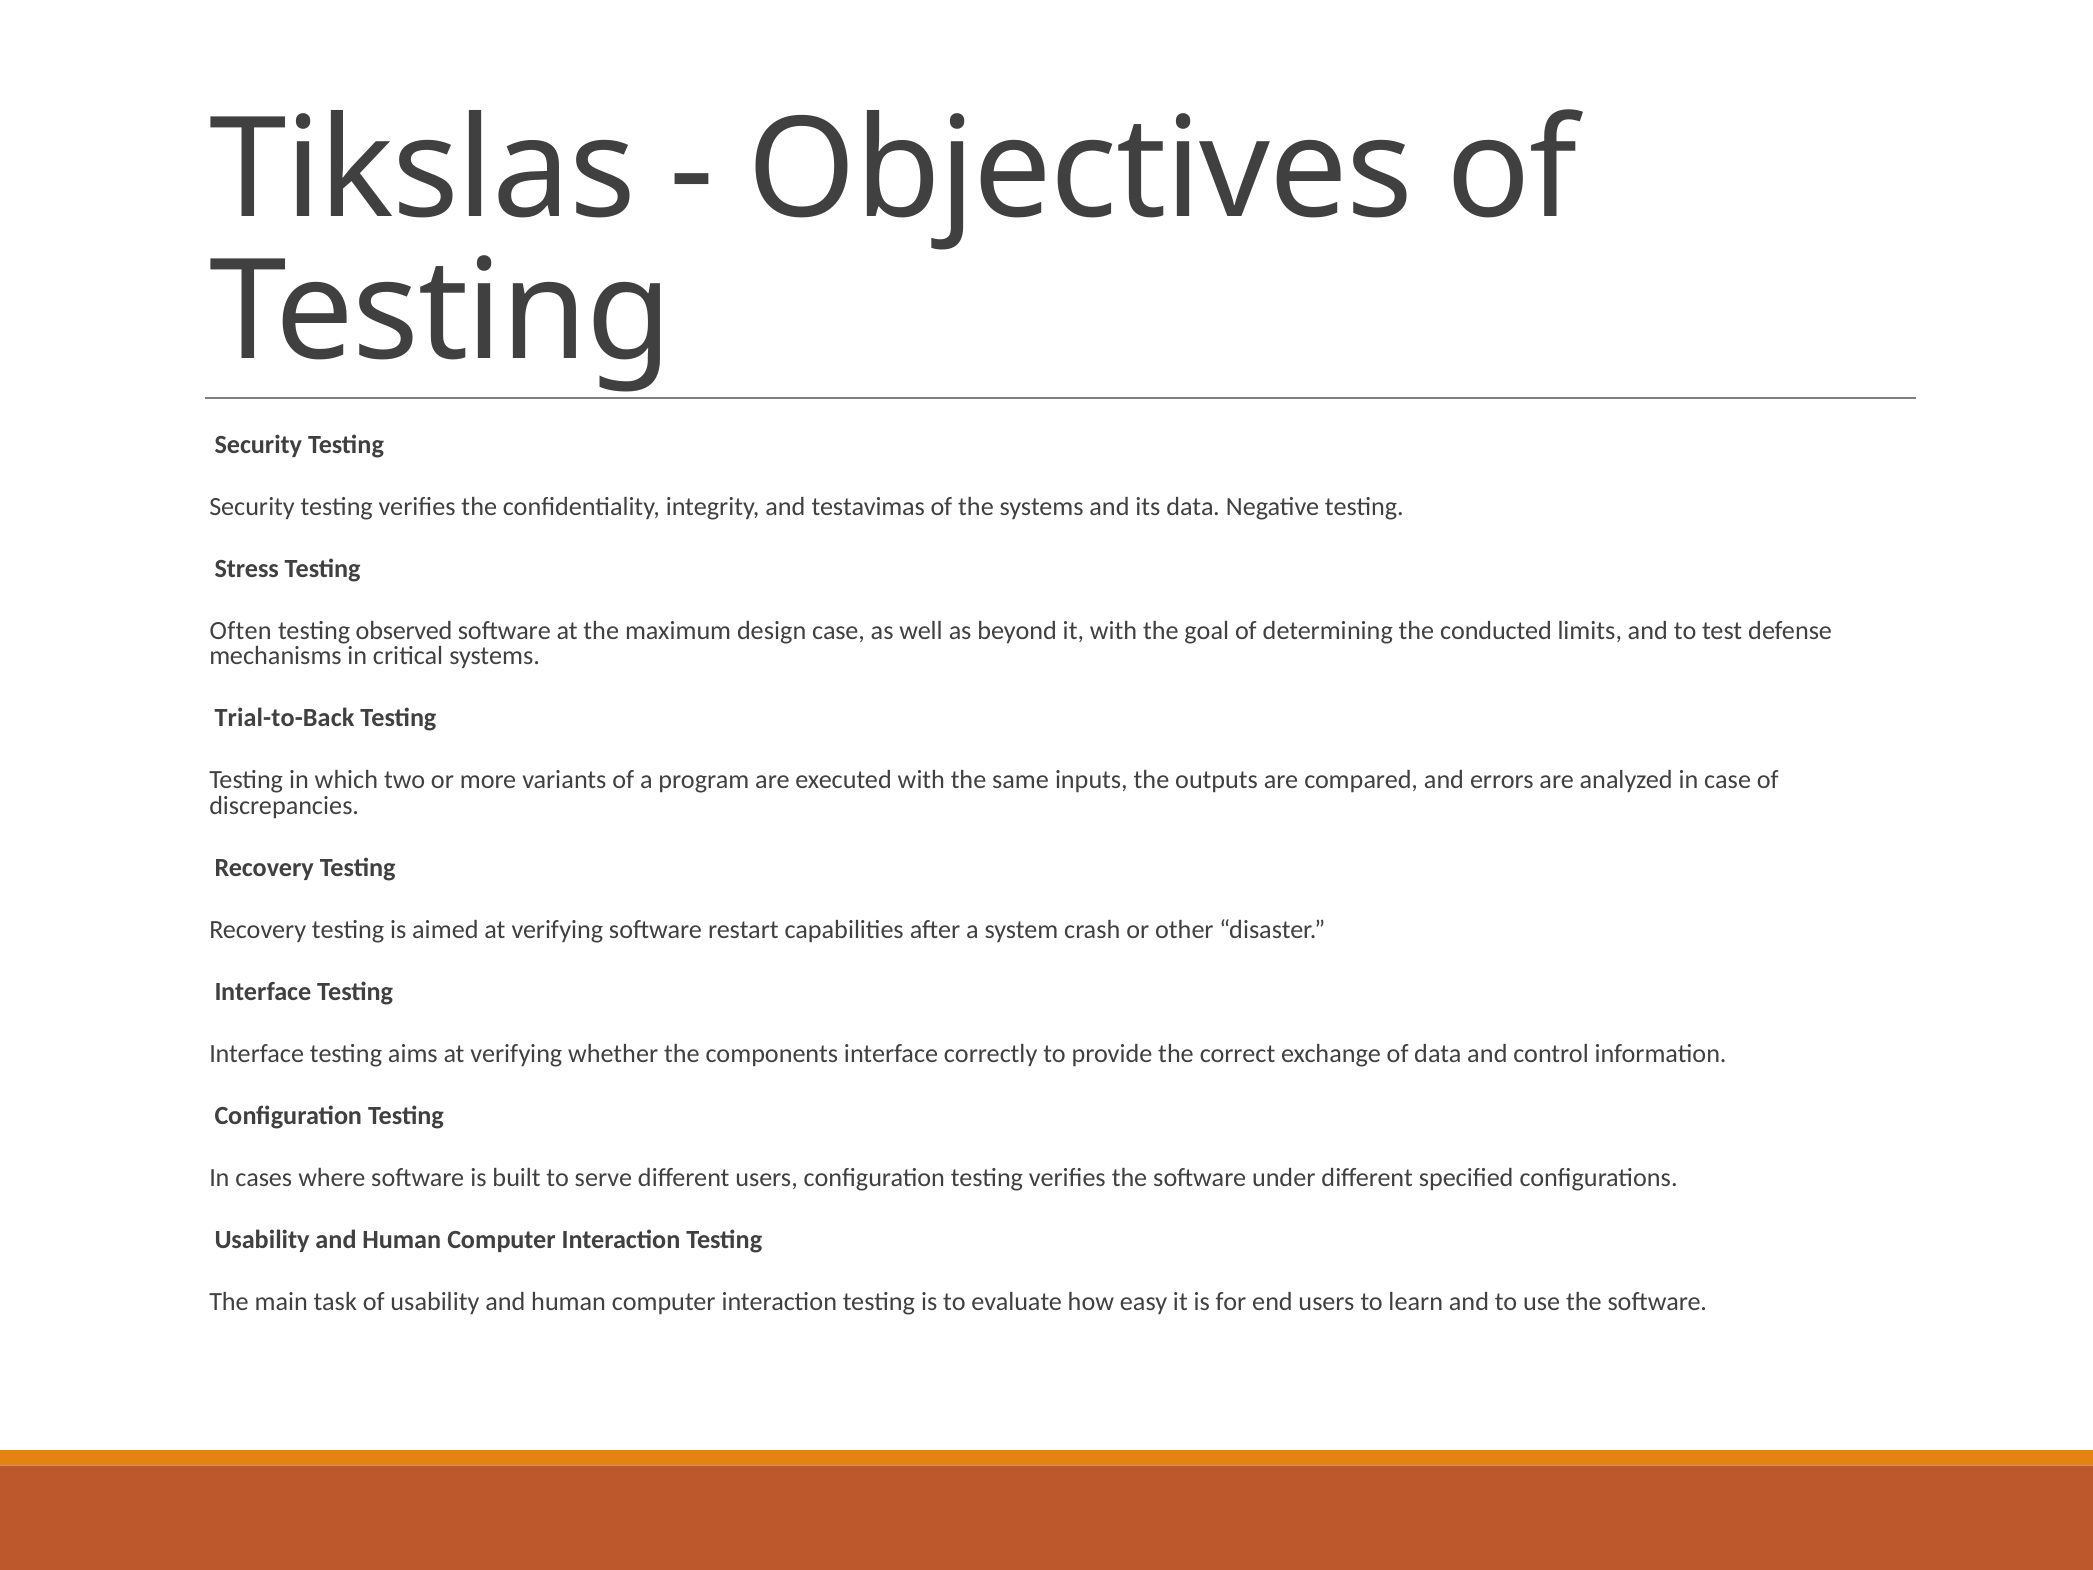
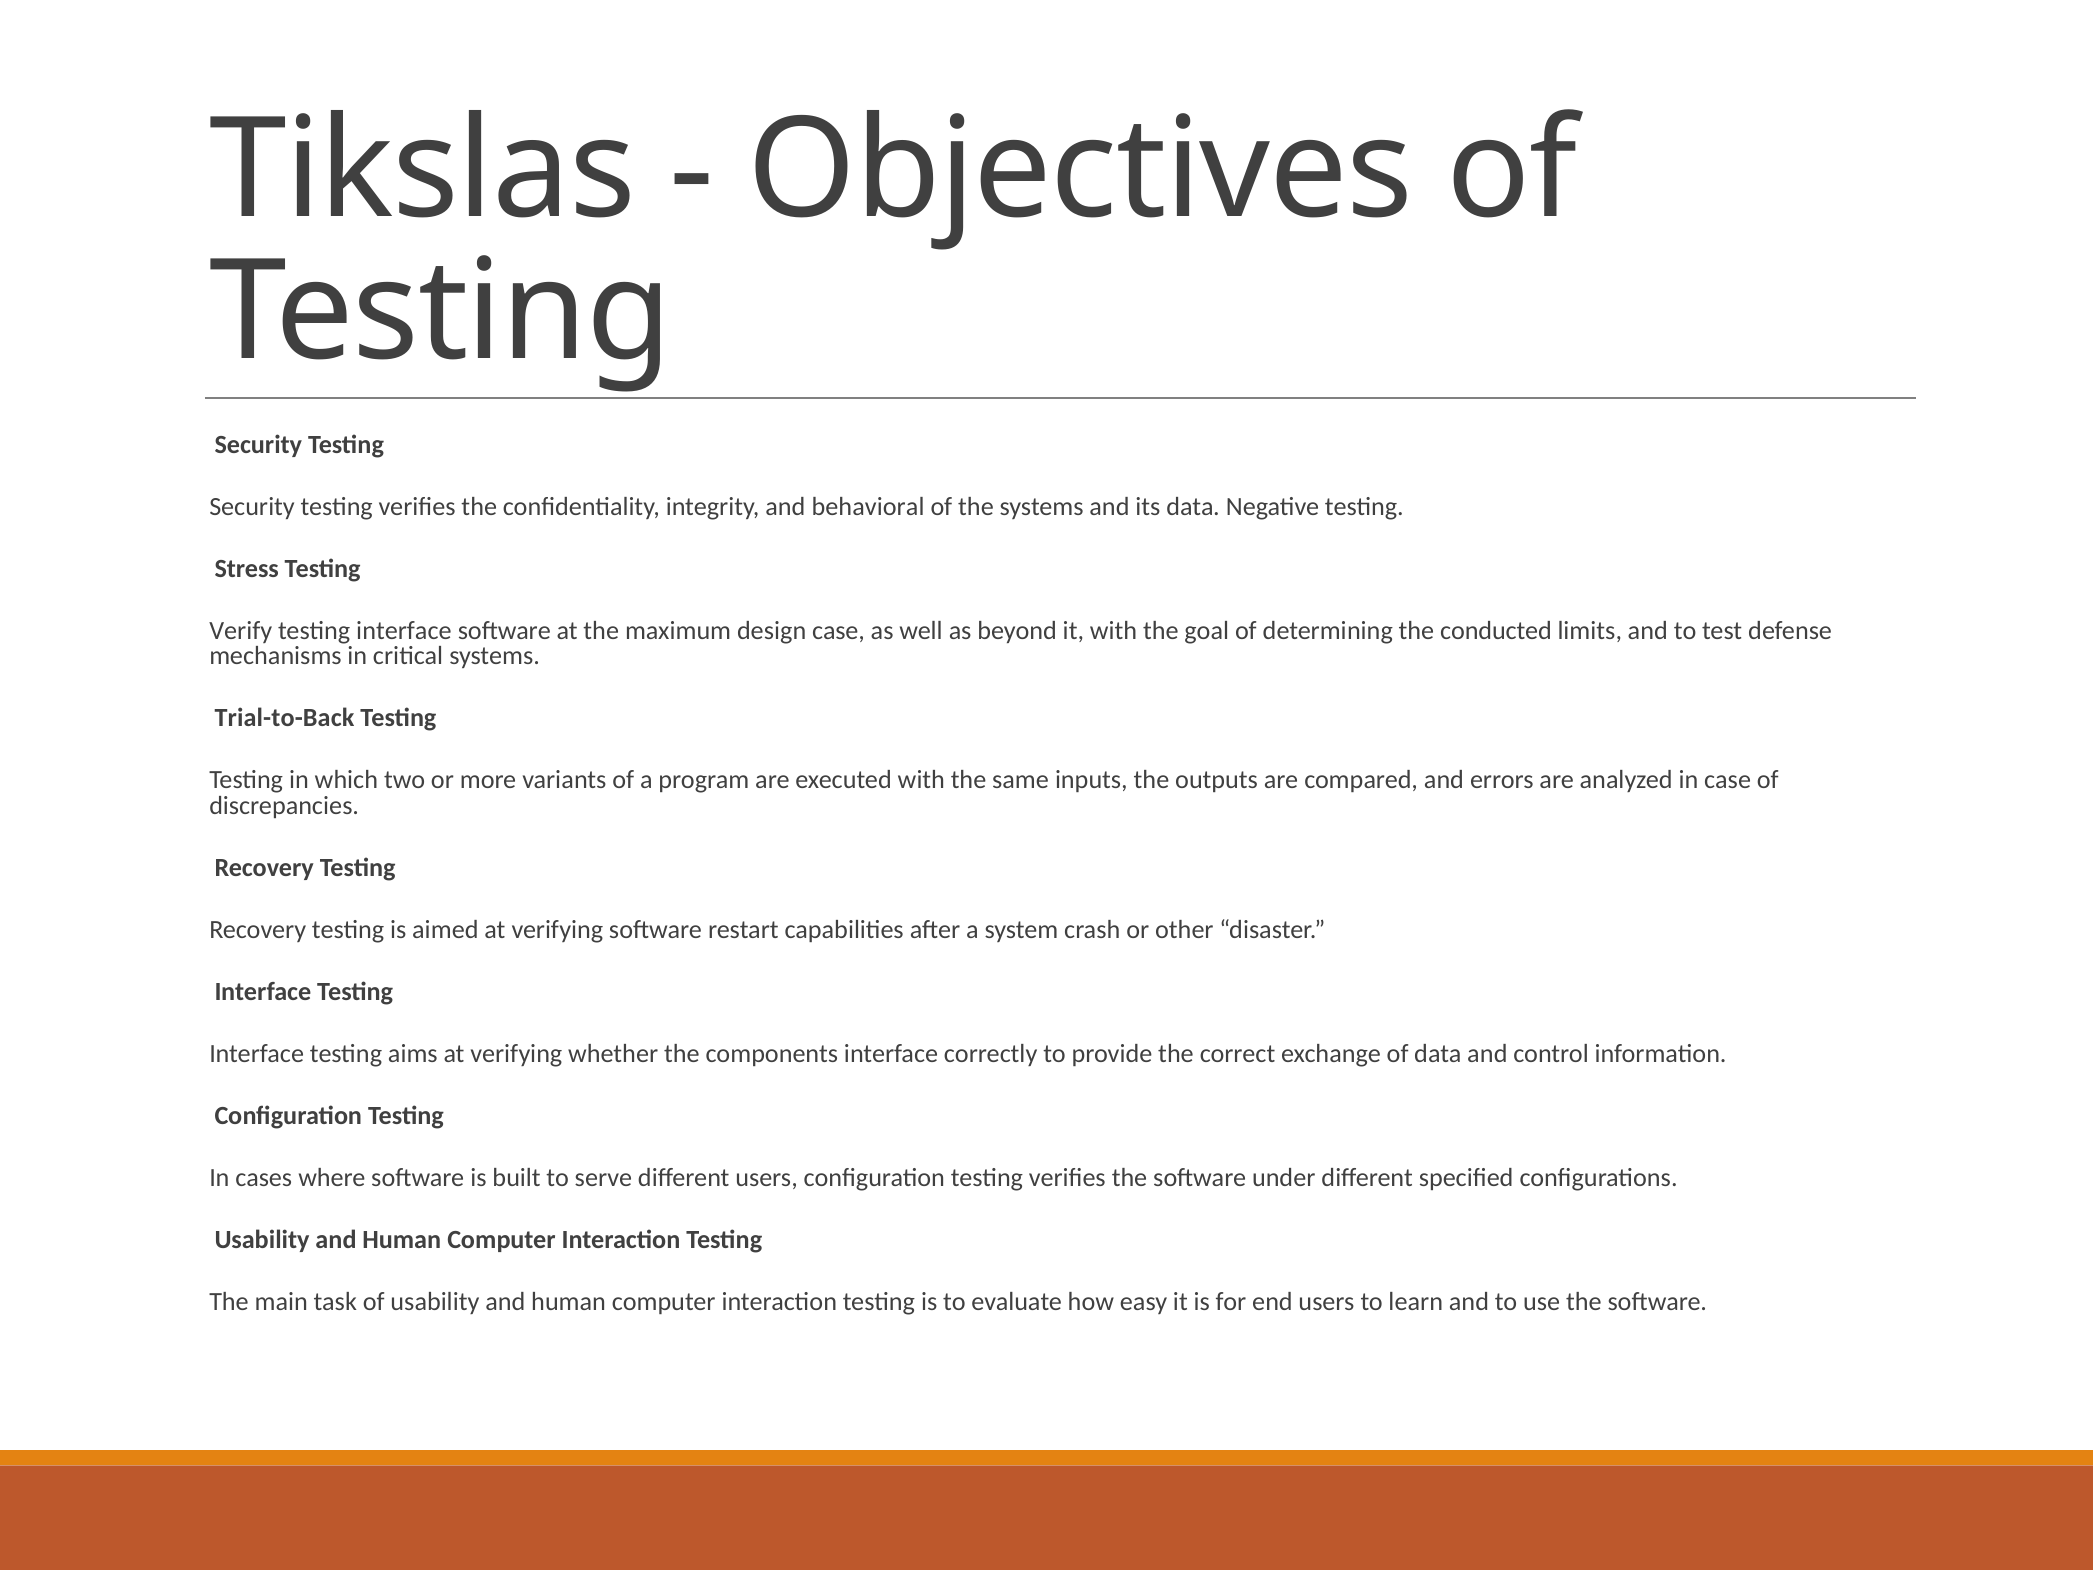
testavimas: testavimas -> behavioral
Often: Often -> Verify
observed at (404, 631): observed -> interface
